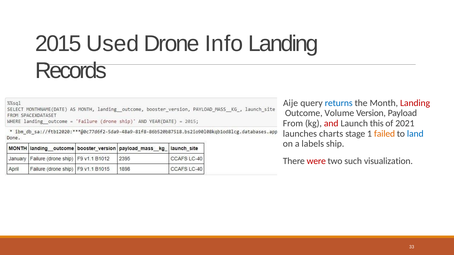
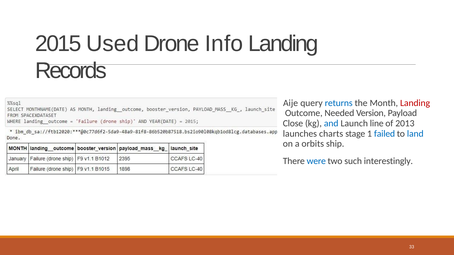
Volume: Volume -> Needed
From: From -> Close
and colour: red -> blue
this: this -> line
2021: 2021 -> 2013
failed colour: orange -> blue
labels: labels -> orbits
were colour: red -> blue
visualization: visualization -> interestingly
